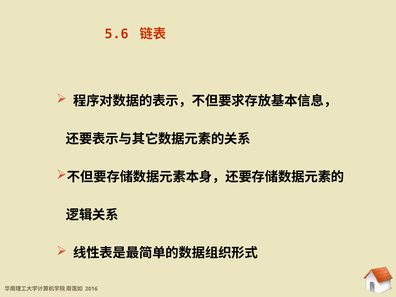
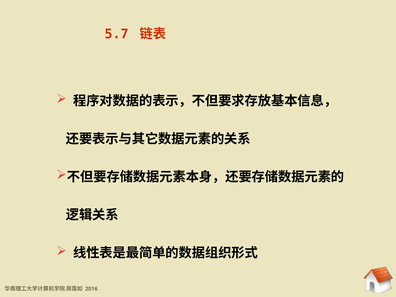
5.6: 5.6 -> 5.7
